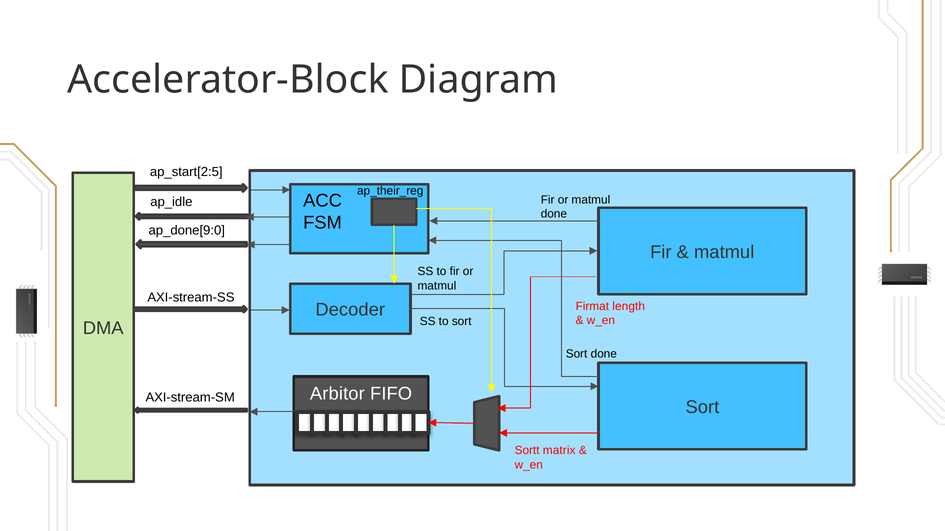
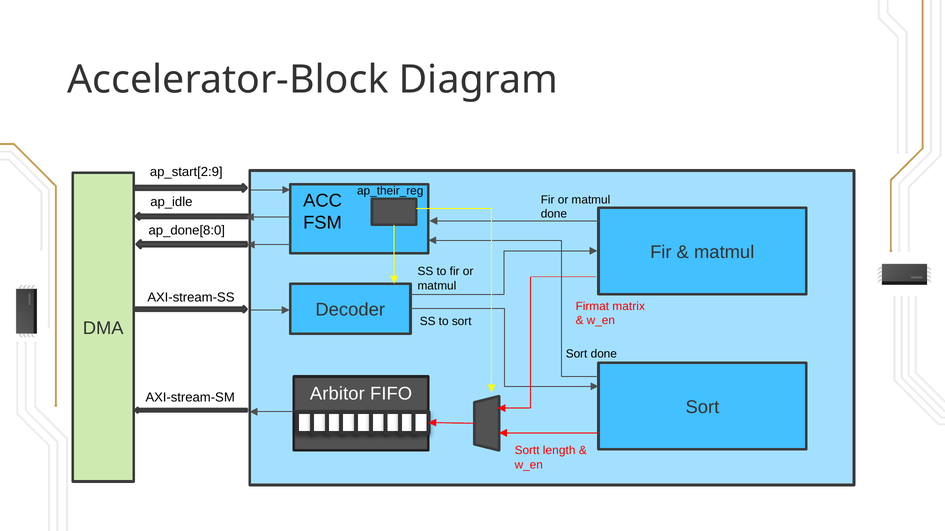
ap_start[2:5: ap_start[2:5 -> ap_start[2:9
ap_done[9:0: ap_done[9:0 -> ap_done[8:0
length: length -> matrix
matrix: matrix -> length
